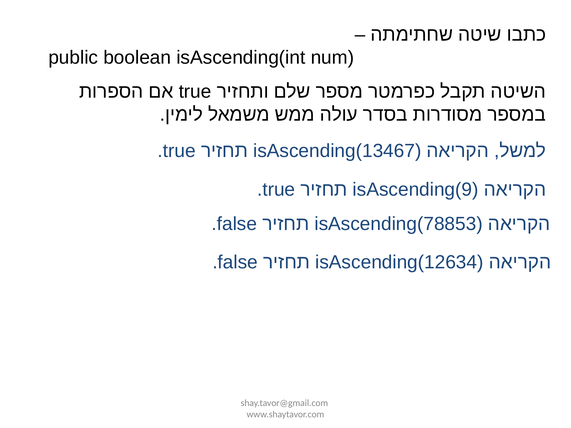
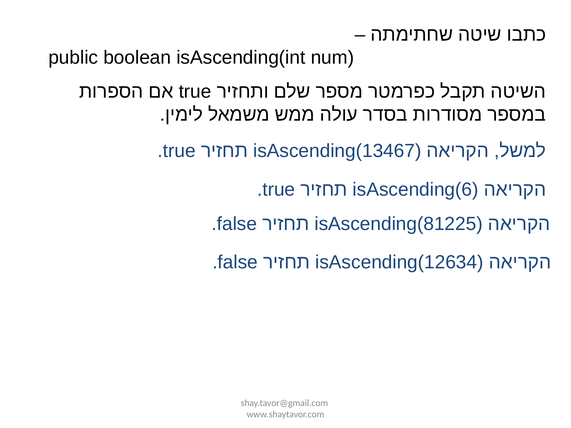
isAscending(9: isAscending(9 -> isAscending(6
isAscending(78853: isAscending(78853 -> isAscending(81225
